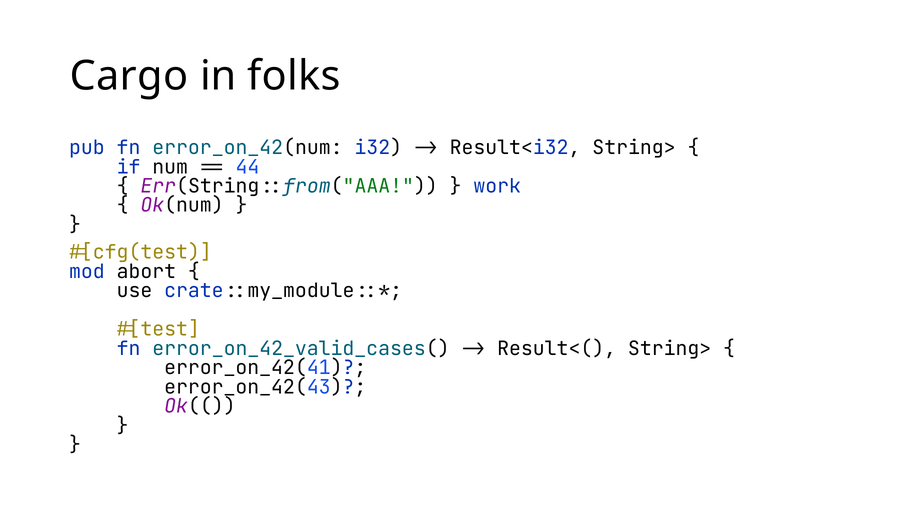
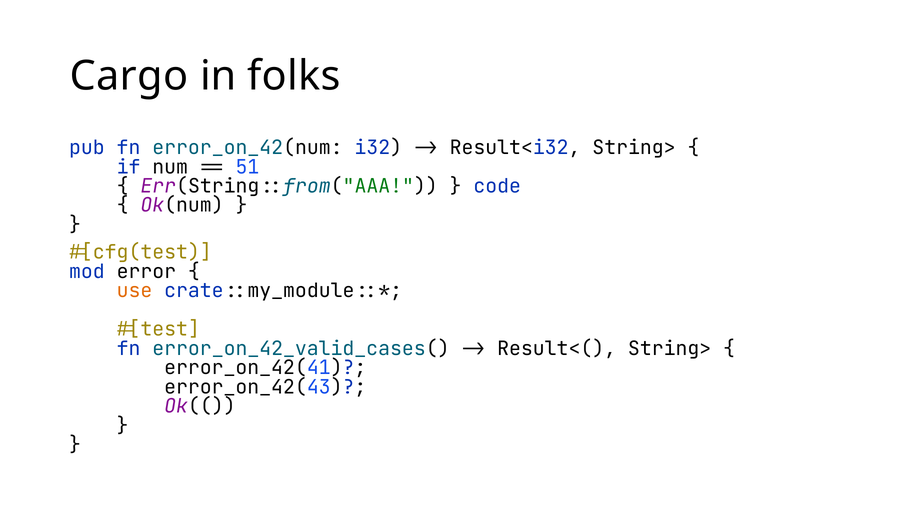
44: 44 -> 51
work: work -> code
abort: abort -> error
use colour: black -> orange
